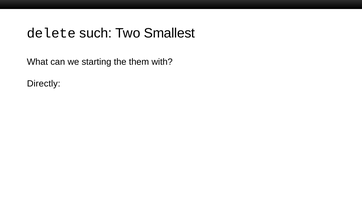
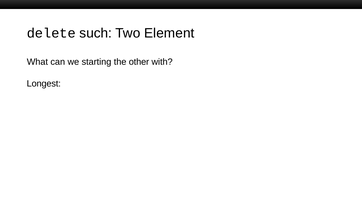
Smallest: Smallest -> Element
them: them -> other
Directly: Directly -> Longest
